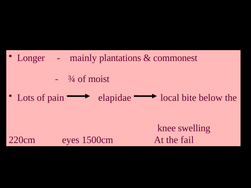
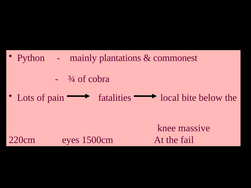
Longer: Longer -> Python
moist: moist -> cobra
elapidae: elapidae -> fatalities
swelling: swelling -> massive
